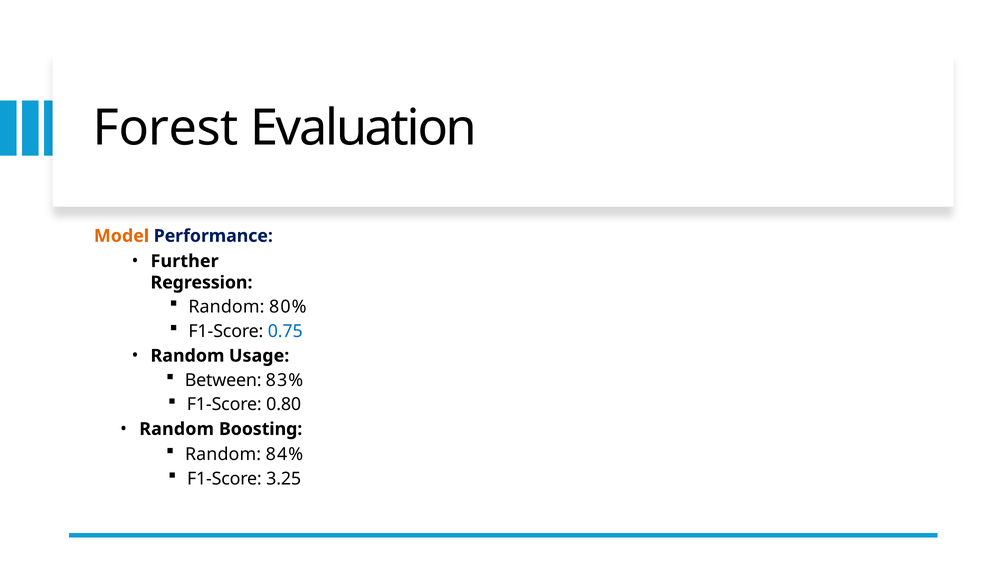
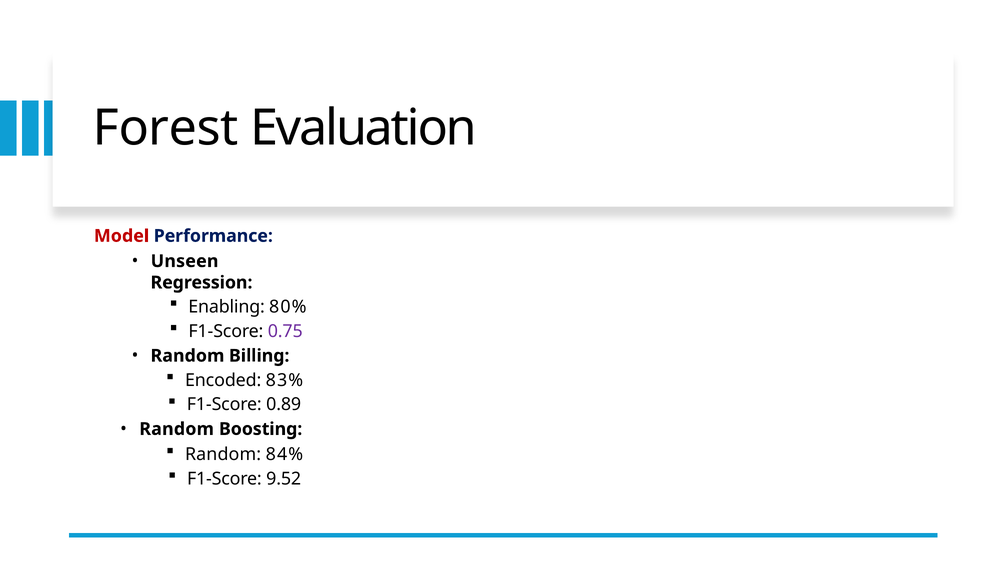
Model colour: orange -> red
Further: Further -> Unseen
Random at (226, 307): Random -> Enabling
0.75 colour: blue -> purple
Usage: Usage -> Billing
Between: Between -> Encoded
0.80: 0.80 -> 0.89
3.25: 3.25 -> 9.52
